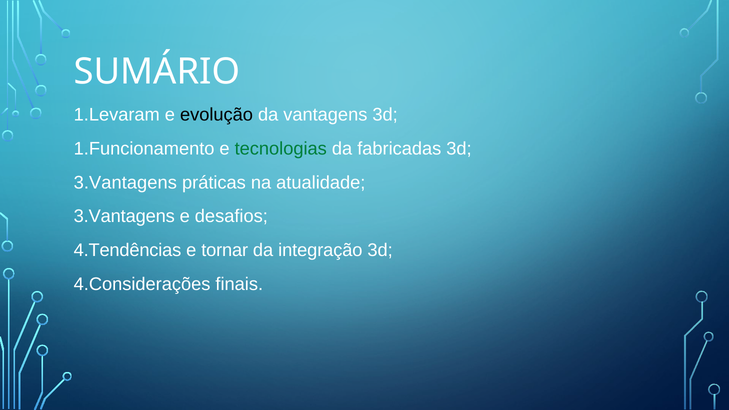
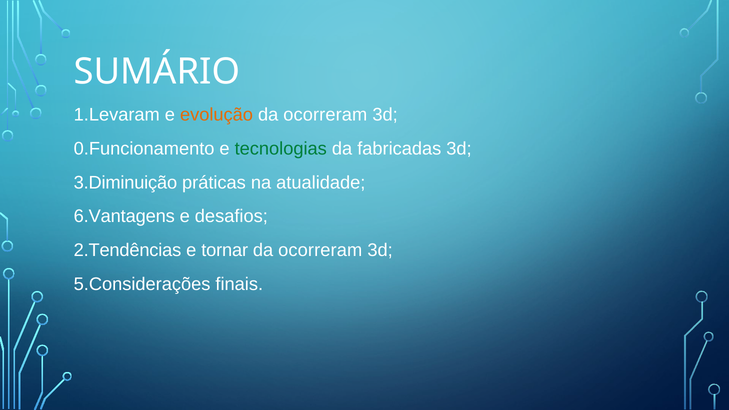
evolução colour: black -> orange
vantagens at (325, 115): vantagens -> ocorreram
1.Funcionamento: 1.Funcionamento -> 0.Funcionamento
3.Vantagens at (125, 183): 3.Vantagens -> 3.Diminuição
3.Vantagens at (124, 216): 3.Vantagens -> 6.Vantagens
4.Tendências: 4.Tendências -> 2.Tendências
integração at (320, 250): integração -> ocorreram
4.Considerações: 4.Considerações -> 5.Considerações
